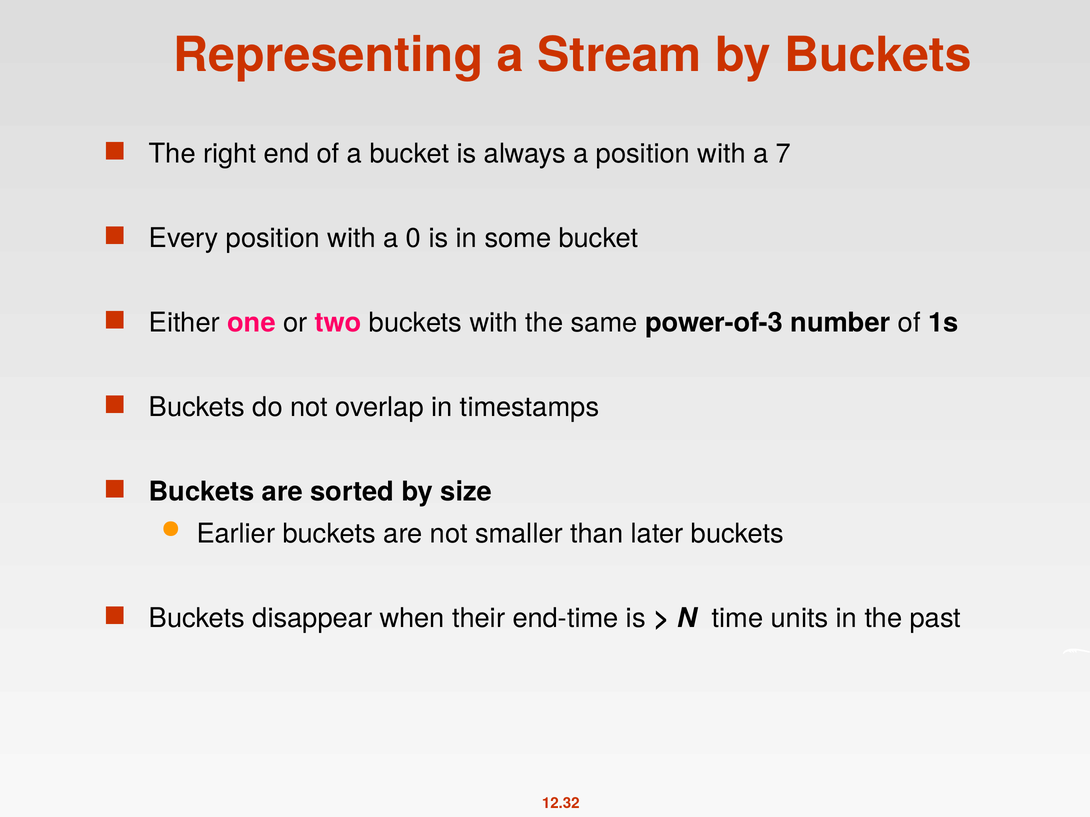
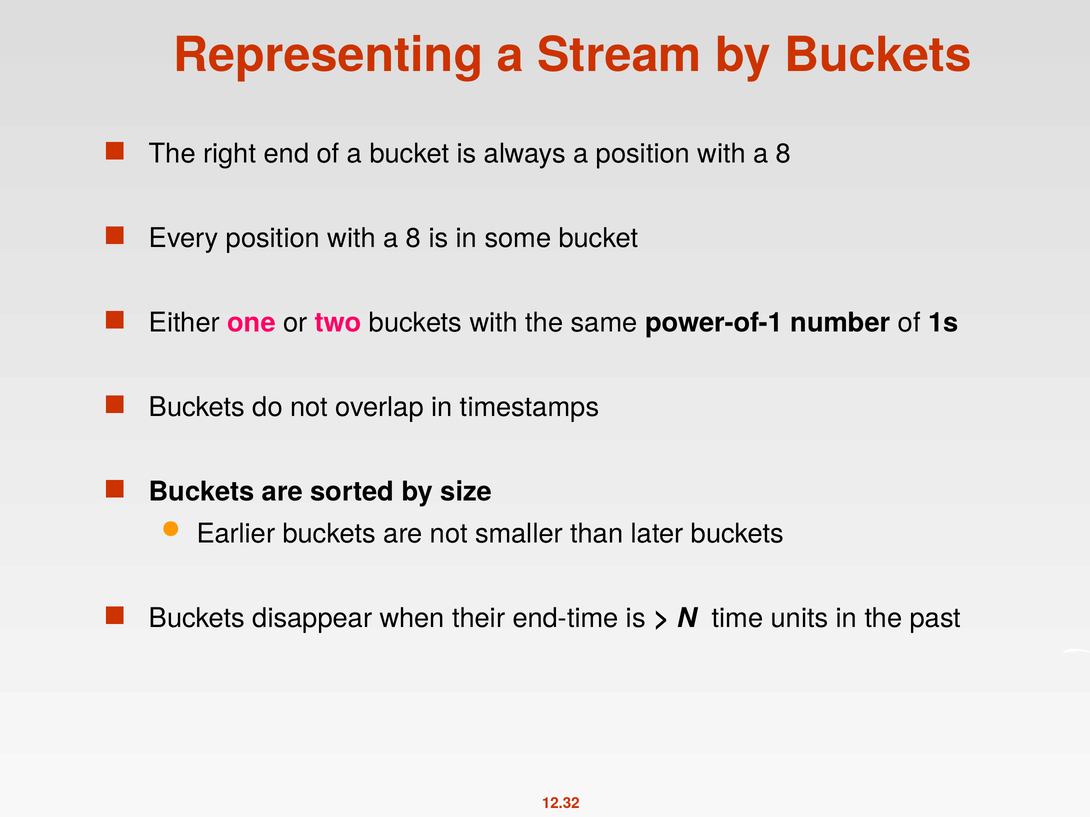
7 at (784, 154): 7 -> 8
0 at (414, 239): 0 -> 8
power-of-3: power-of-3 -> power-of-1
